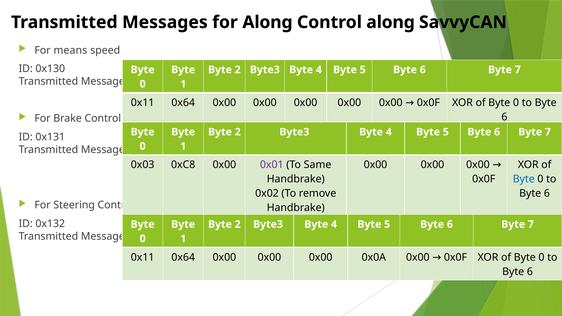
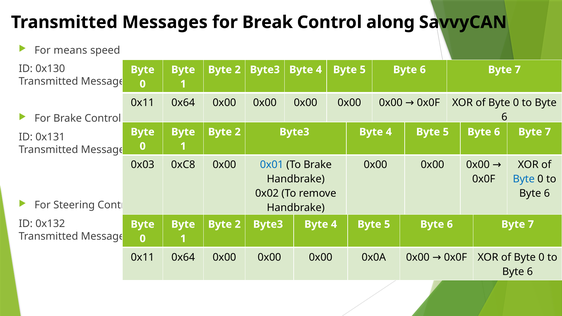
for Along: Along -> Break
0x01 colour: purple -> blue
To Same: Same -> Brake
